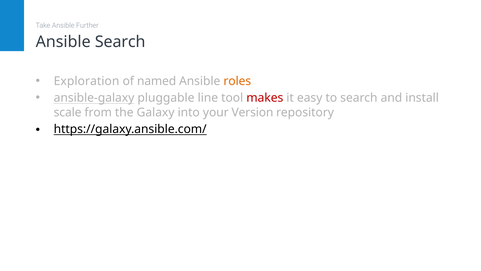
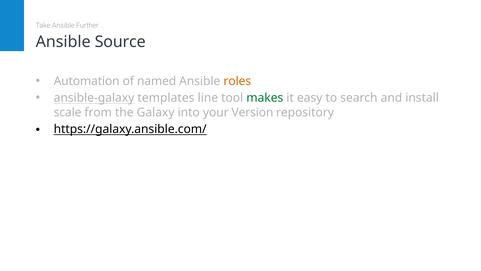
Ansible Search: Search -> Source
Exploration: Exploration -> Automation
pluggable: pluggable -> templates
makes colour: red -> green
